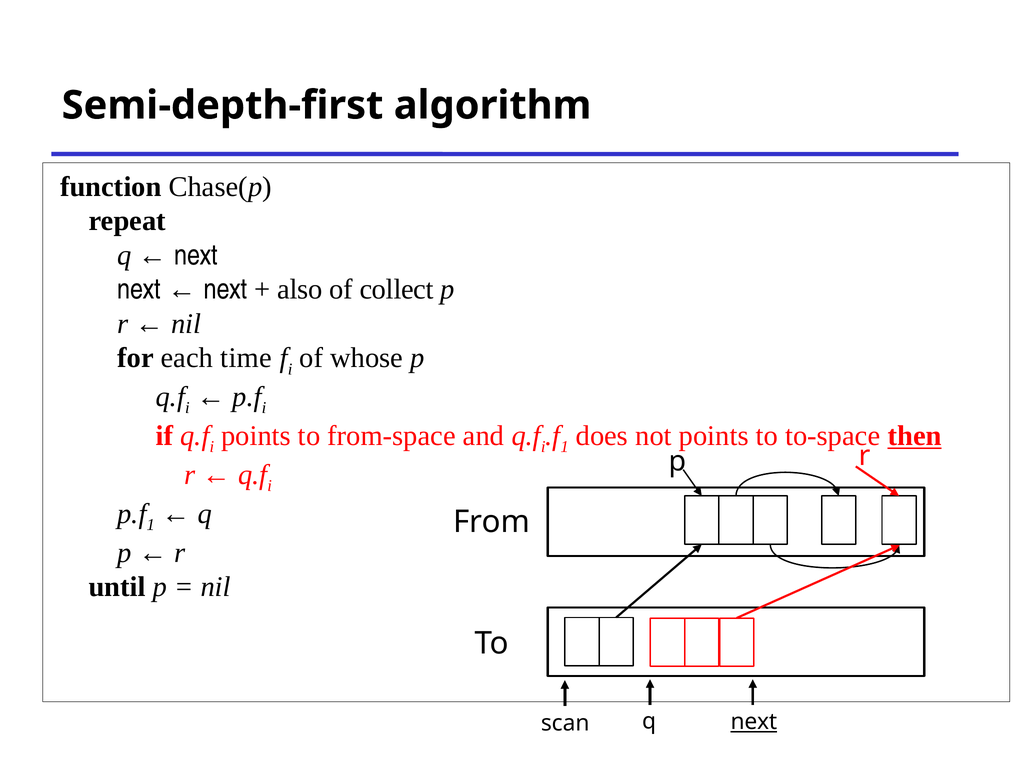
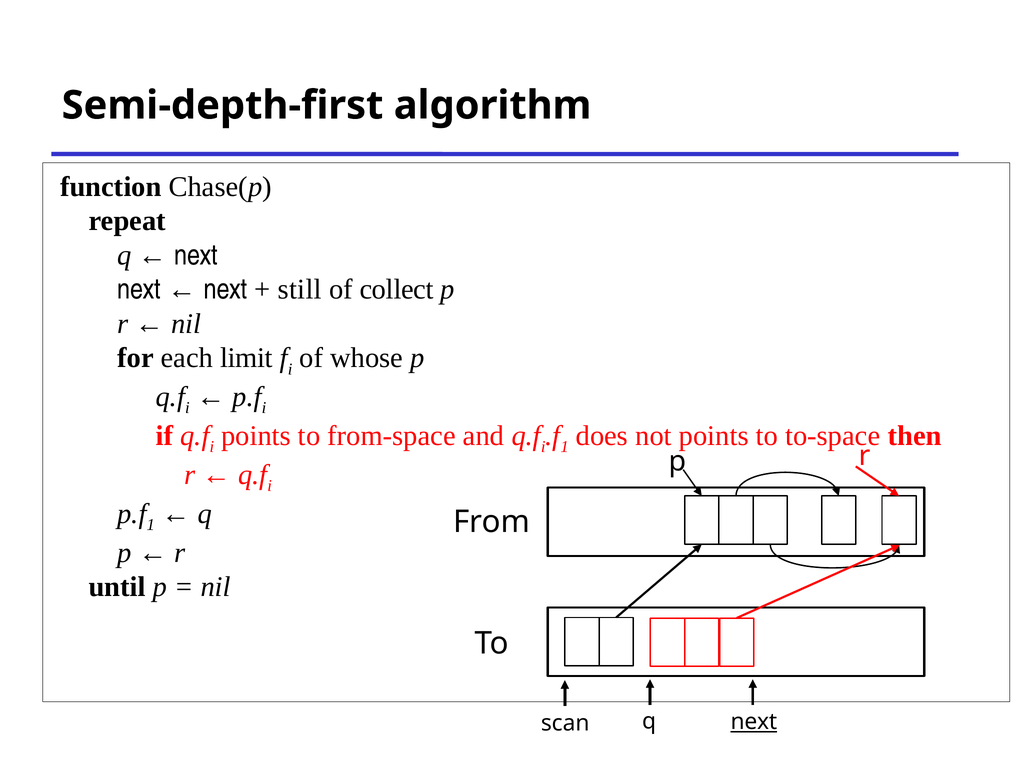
also: also -> still
time: time -> limit
then underline: present -> none
